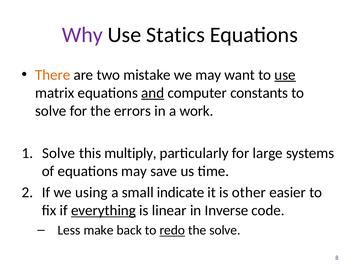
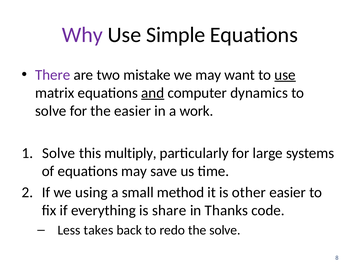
Statics: Statics -> Simple
There colour: orange -> purple
constants: constants -> dynamics
the errors: errors -> easier
indicate: indicate -> method
everything underline: present -> none
linear: linear -> share
Inverse: Inverse -> Thanks
make: make -> takes
redo underline: present -> none
